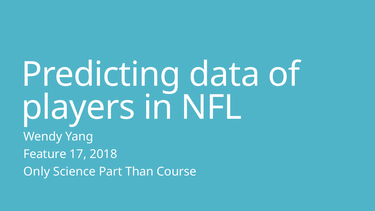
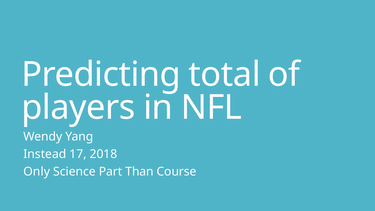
data: data -> total
Feature: Feature -> Instead
